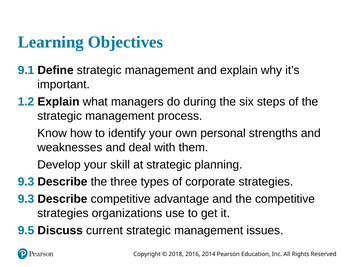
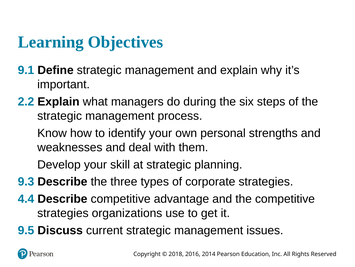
1.2: 1.2 -> 2.2
9.3 at (26, 198): 9.3 -> 4.4
